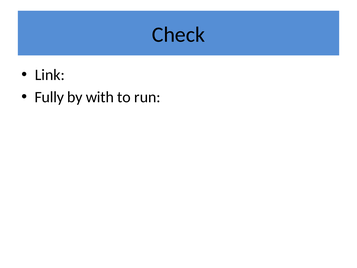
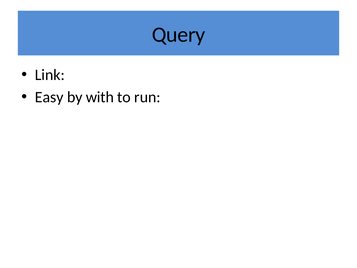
Check: Check -> Query
Fully: Fully -> Easy
